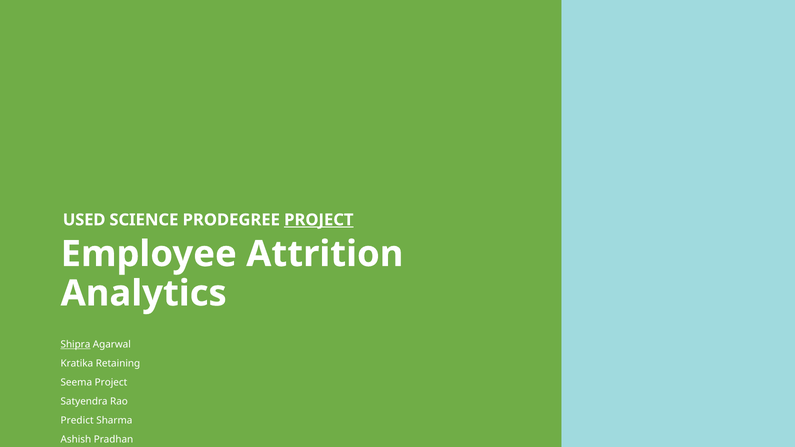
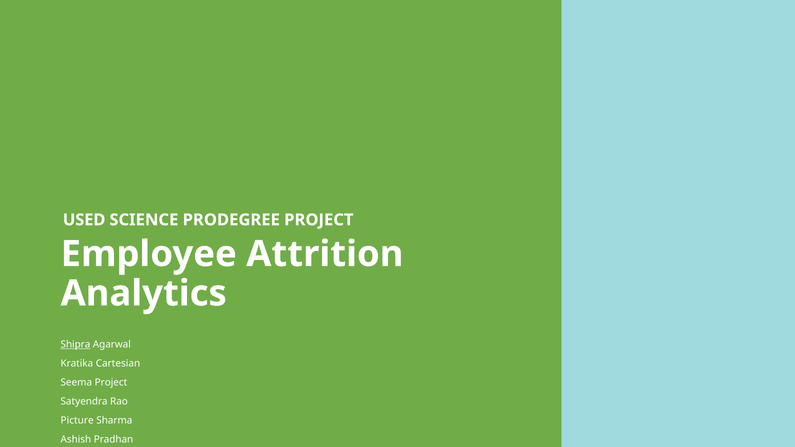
PROJECT at (319, 220) underline: present -> none
Retaining: Retaining -> Cartesian
Predict: Predict -> Picture
